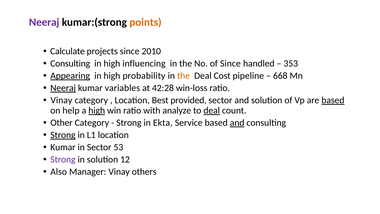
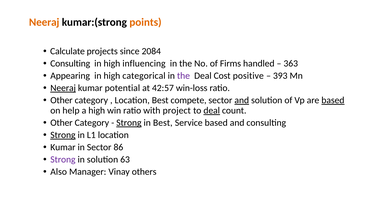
Neeraj at (44, 22) colour: purple -> orange
2010: 2010 -> 2084
of Since: Since -> Firms
353: 353 -> 363
Appearing underline: present -> none
probability: probability -> categorical
the at (183, 76) colour: orange -> purple
pipeline: pipeline -> positive
668: 668 -> 393
variables: variables -> potential
42:28: 42:28 -> 42:57
Vinay at (61, 100): Vinay -> Other
provided: provided -> compete
and at (242, 100) underline: none -> present
high at (97, 110) underline: present -> none
analyze: analyze -> project
Strong at (129, 123) underline: none -> present
in Ekta: Ekta -> Best
and at (237, 123) underline: present -> none
53: 53 -> 86
12: 12 -> 63
